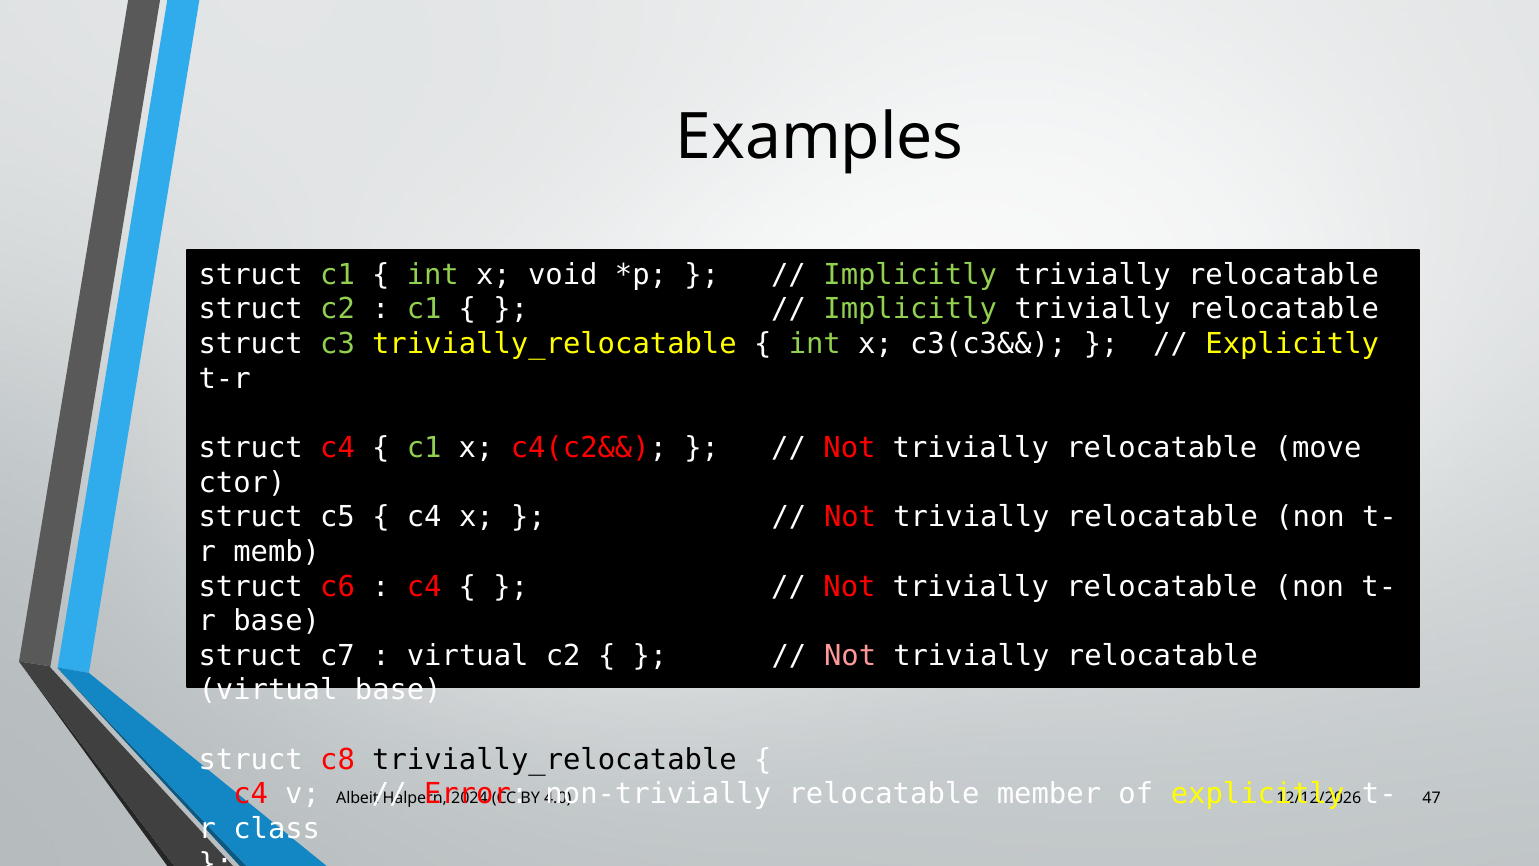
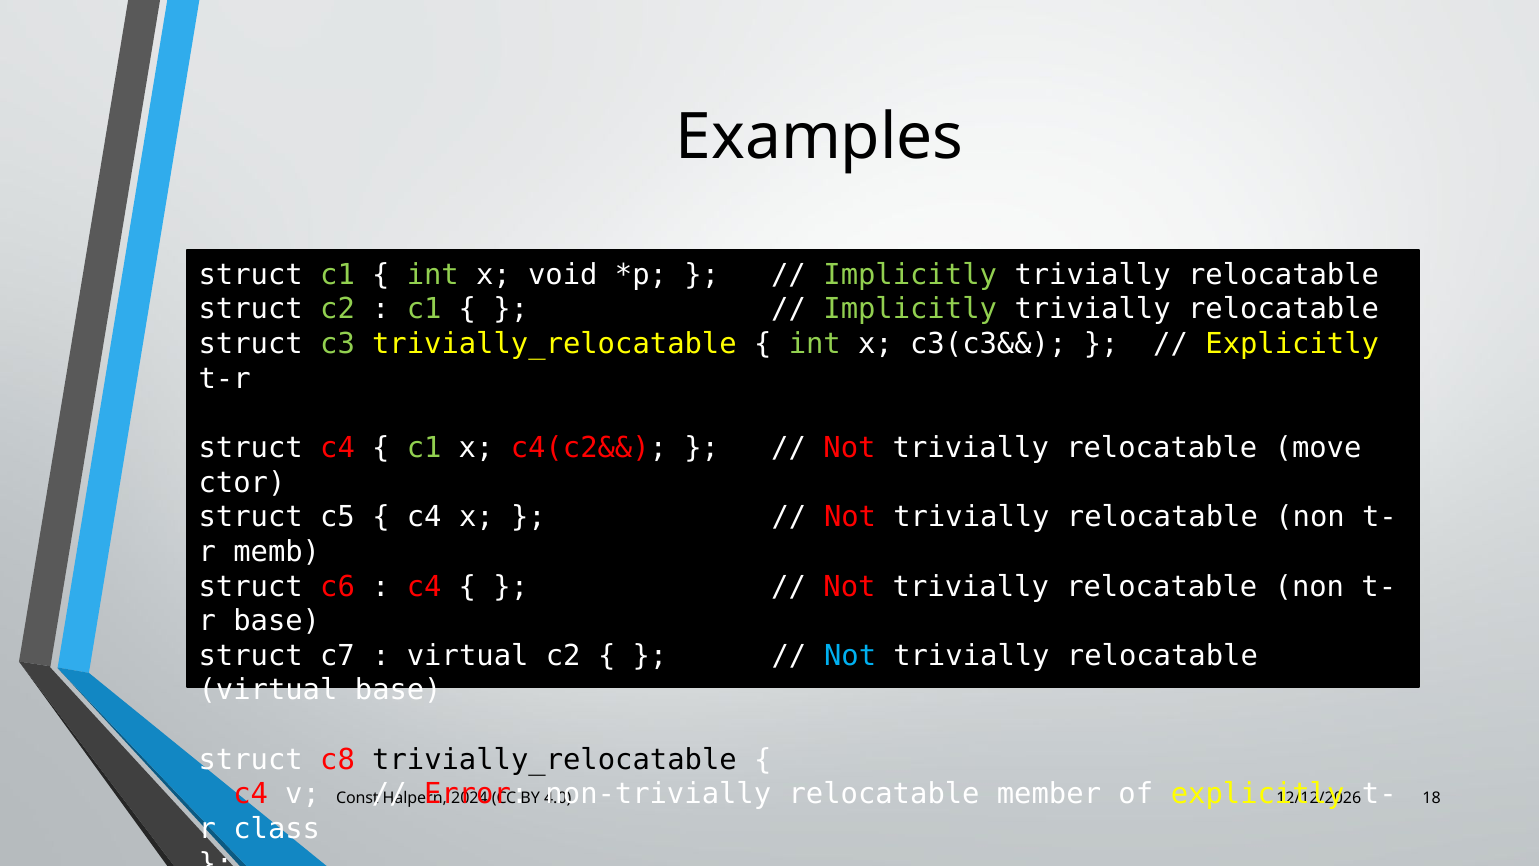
Not at (850, 656) colour: pink -> light blue
Albeit: Albeit -> Const
47: 47 -> 18
